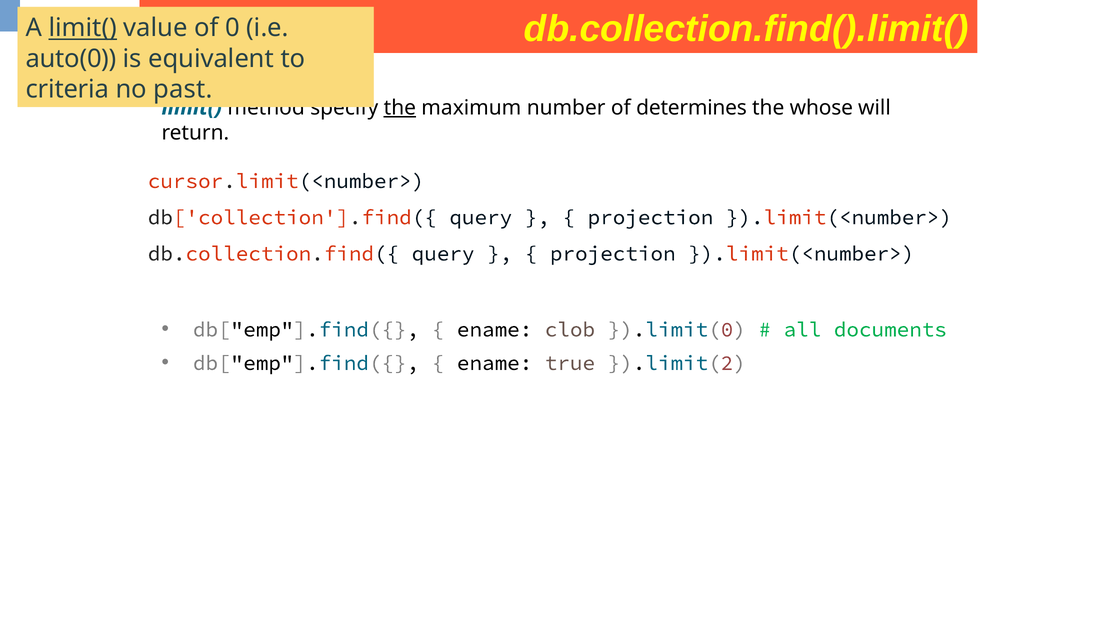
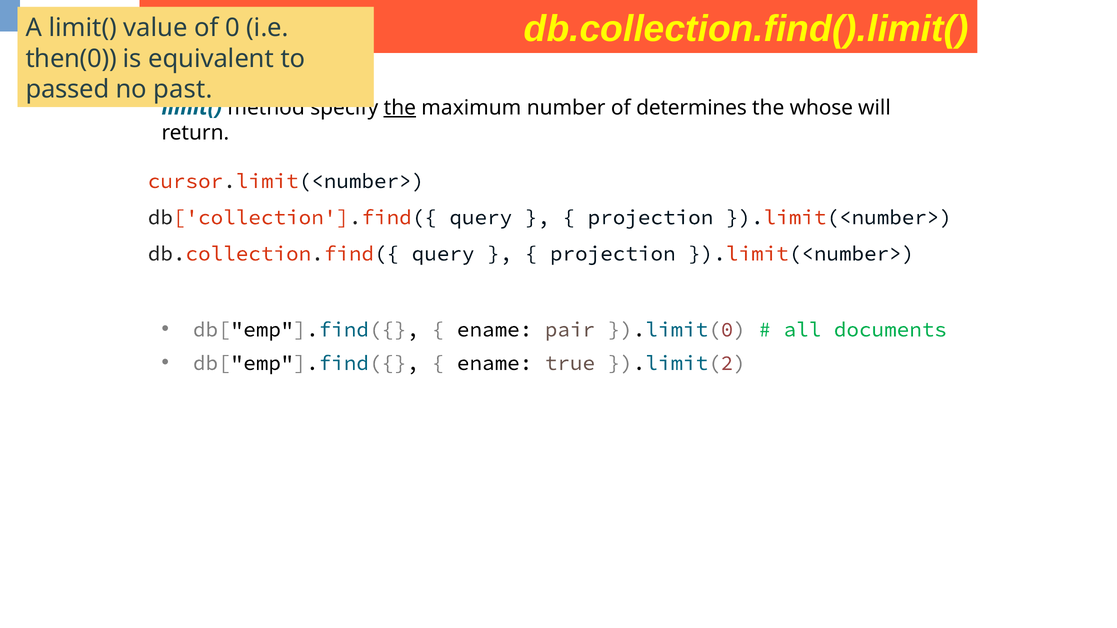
limit( at (83, 28) underline: present -> none
auto(0: auto(0 -> then(0
criteria: criteria -> passed
clob: clob -> pair
